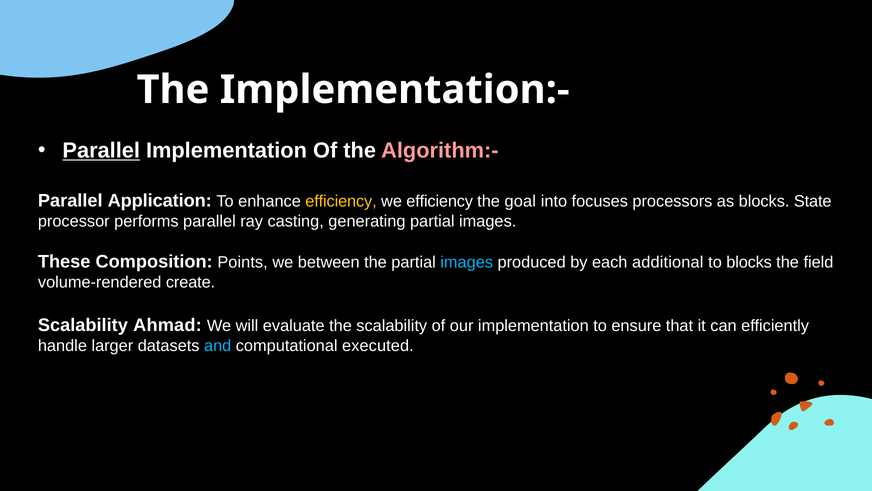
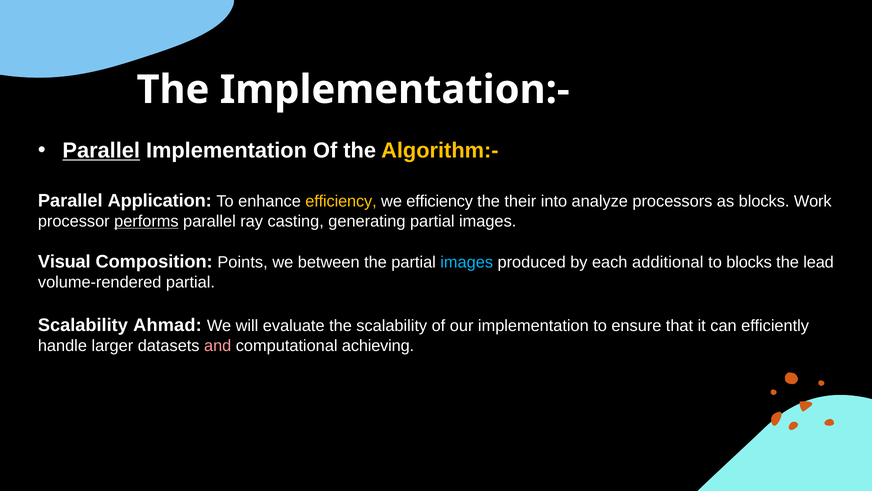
Algorithm:- colour: pink -> yellow
goal: goal -> their
focuses: focuses -> analyze
State: State -> Work
performs underline: none -> present
These: These -> Visual
field: field -> lead
volume-rendered create: create -> partial
and colour: light blue -> pink
executed: executed -> achieving
